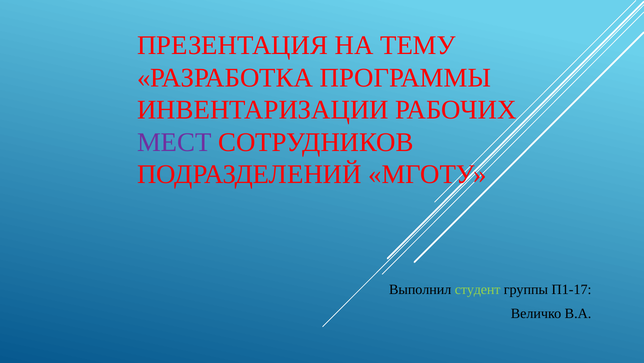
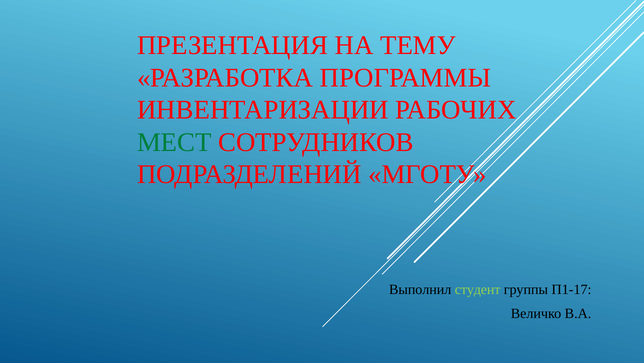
МЕСТ colour: purple -> green
